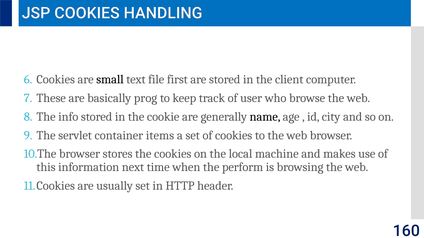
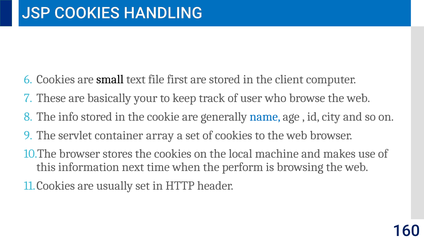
prog: prog -> your
name colour: black -> blue
items: items -> array
